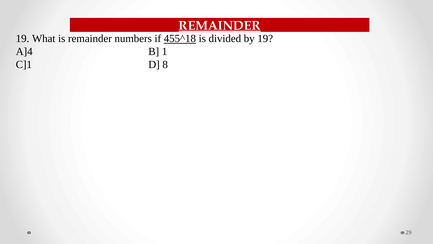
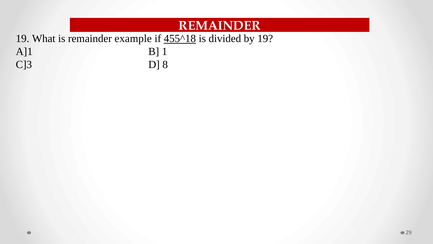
REMAINDER at (220, 26) underline: present -> none
numbers: numbers -> example
A]4: A]4 -> A]1
C]1: C]1 -> C]3
